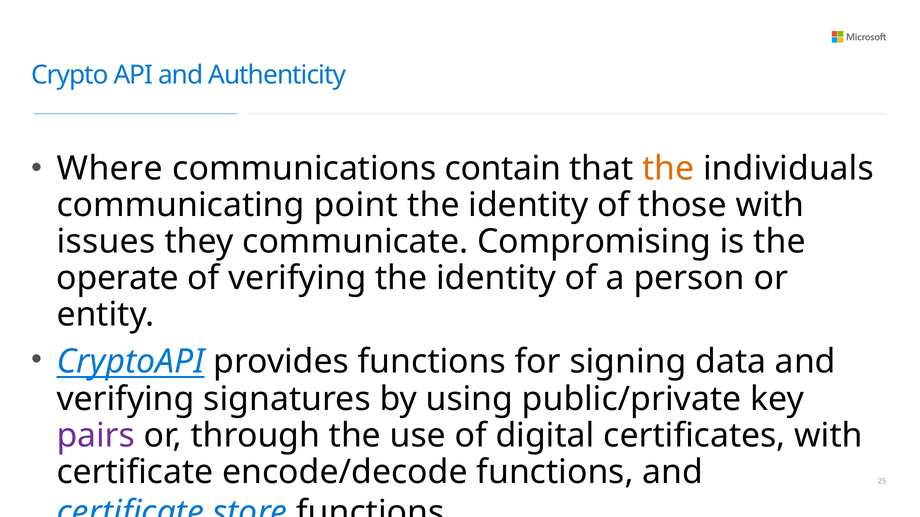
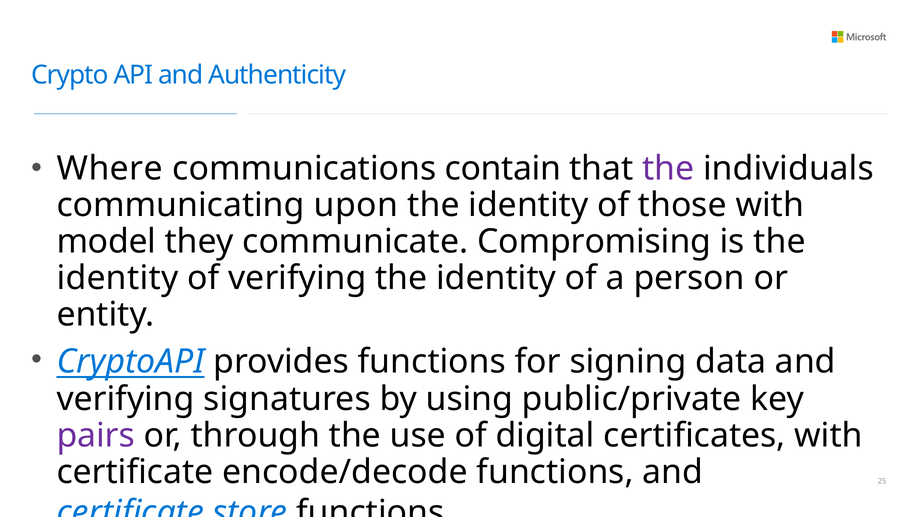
the at (668, 169) colour: orange -> purple
point: point -> upon
issues: issues -> model
operate at (118, 278): operate -> identity
